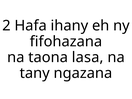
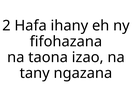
lasa: lasa -> izao
